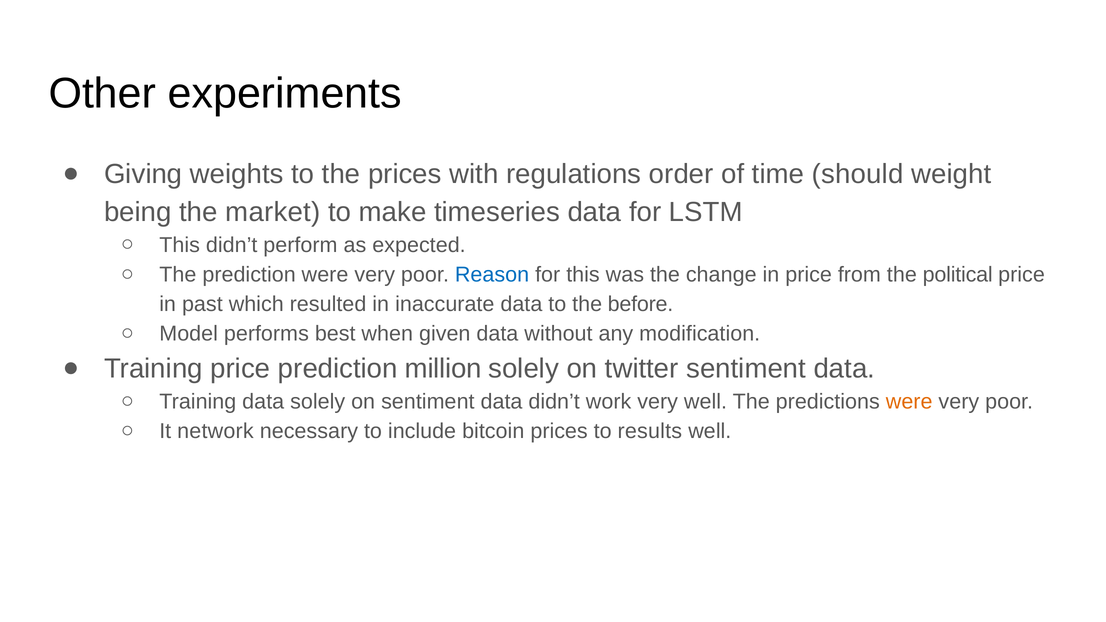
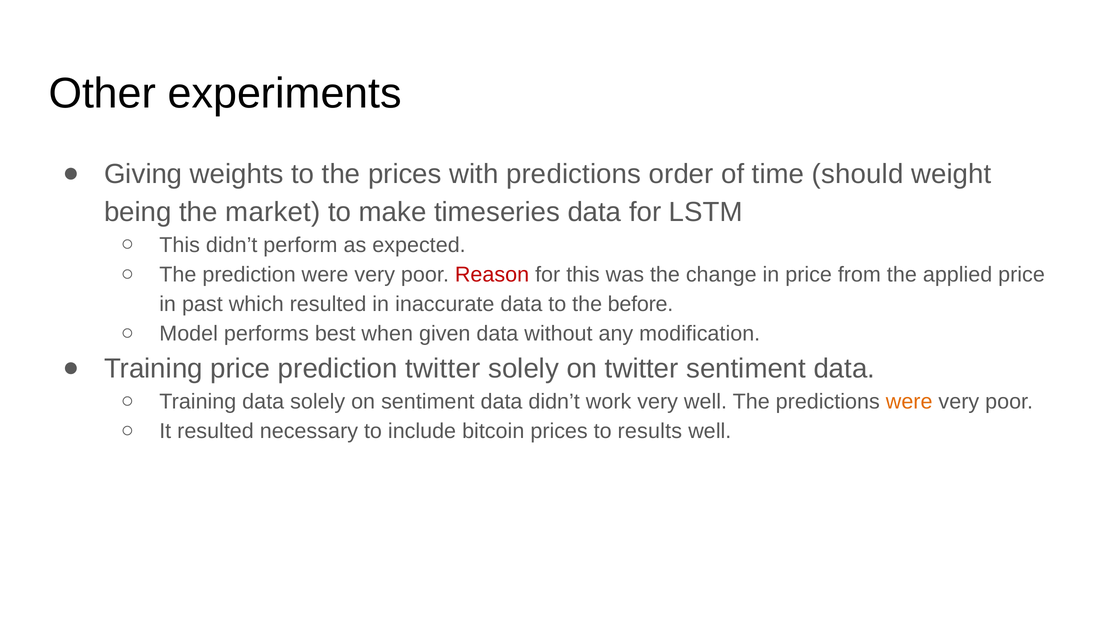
with regulations: regulations -> predictions
Reason colour: blue -> red
political: political -> applied
prediction million: million -> twitter
It network: network -> resulted
